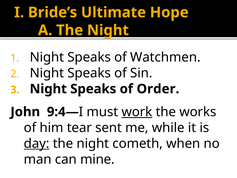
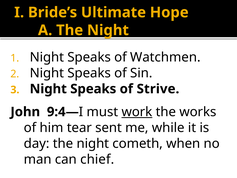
Order: Order -> Strive
day underline: present -> none
mine: mine -> chief
